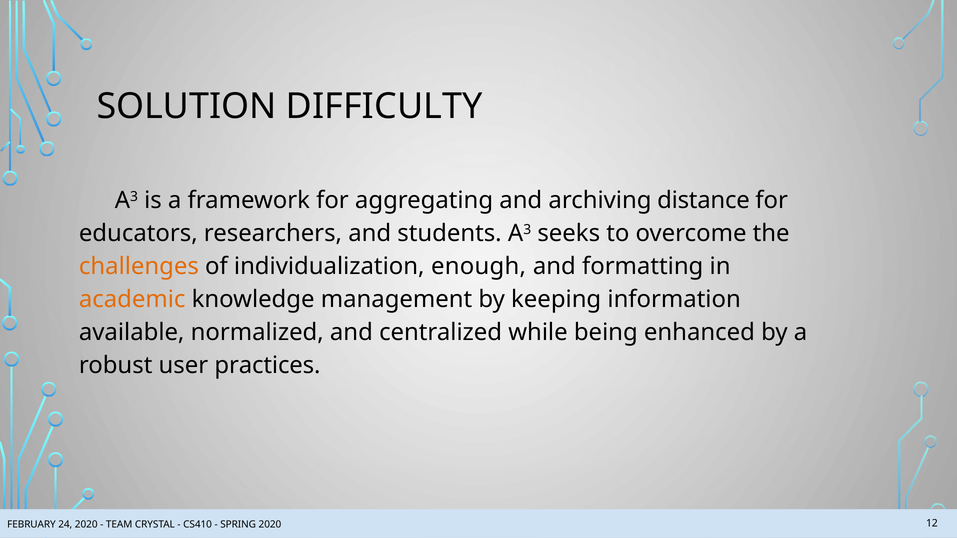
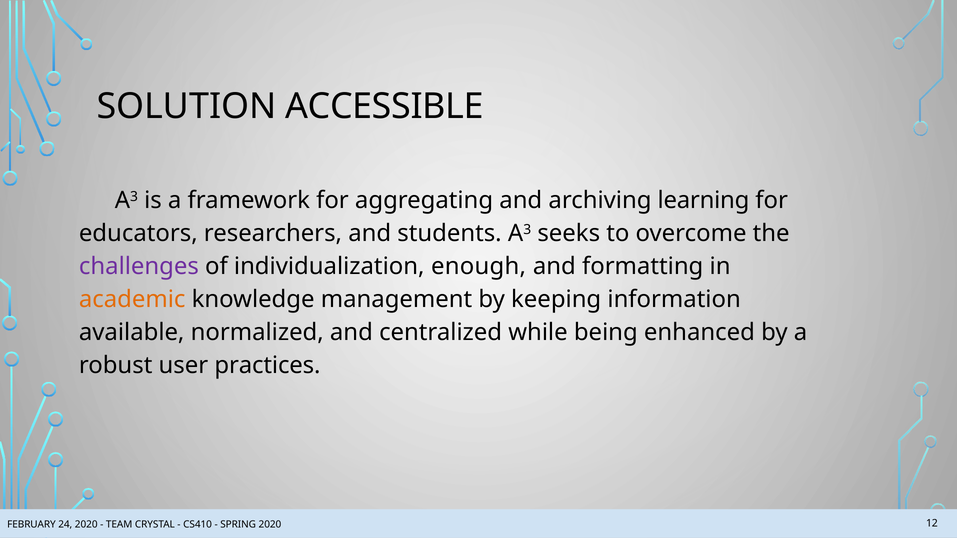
DIFFICULTY: DIFFICULTY -> ACCESSIBLE
distance: distance -> learning
challenges colour: orange -> purple
